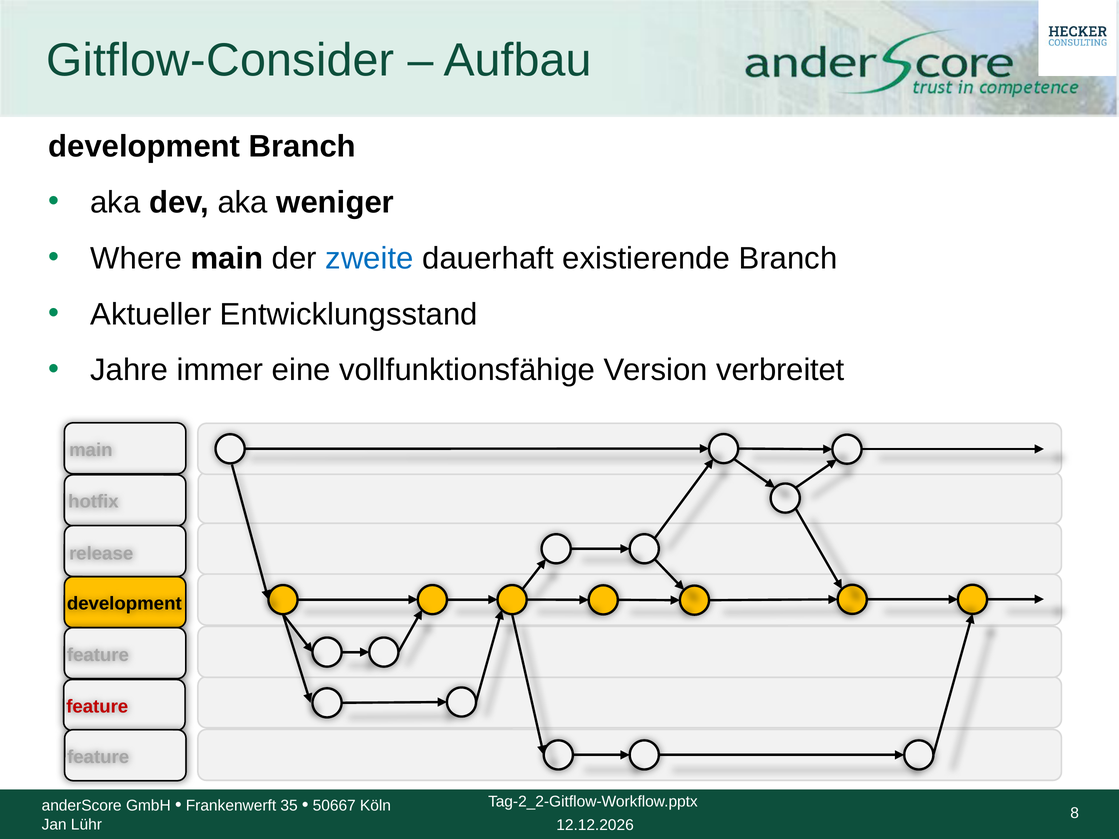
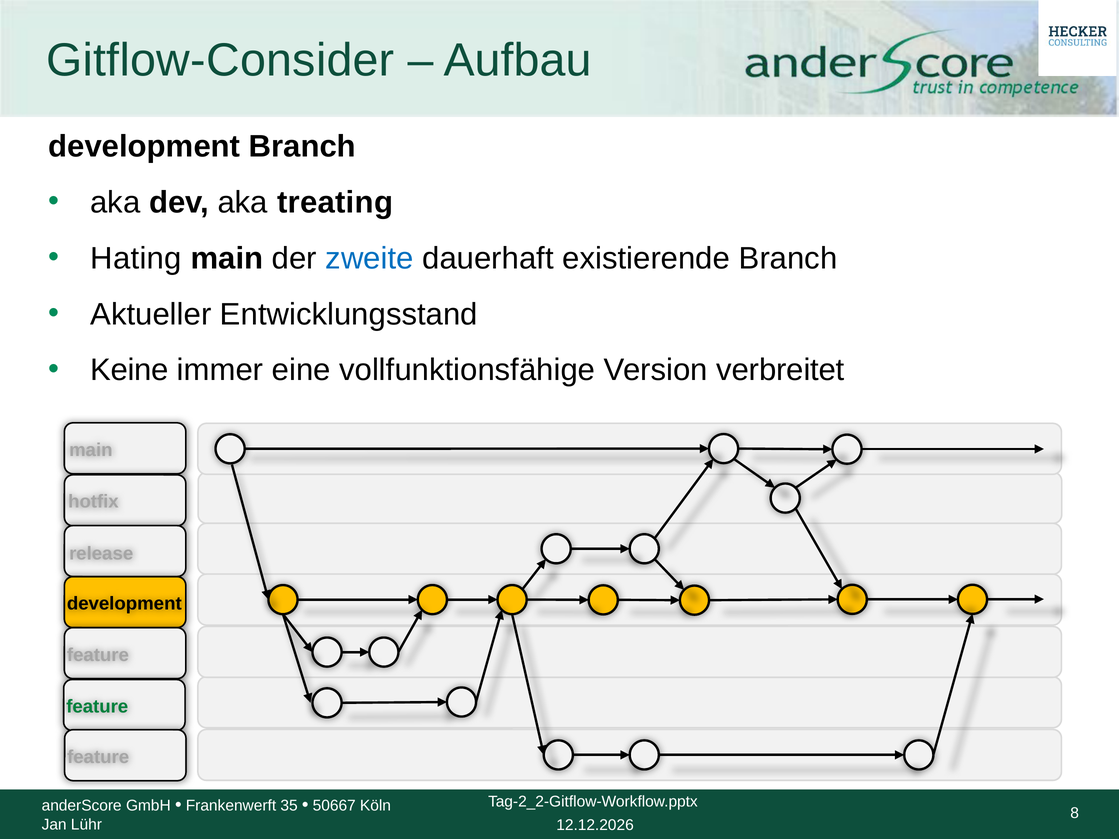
weniger: weniger -> treating
Where: Where -> Hating
Jahre: Jahre -> Keine
feature at (97, 707) colour: red -> green
